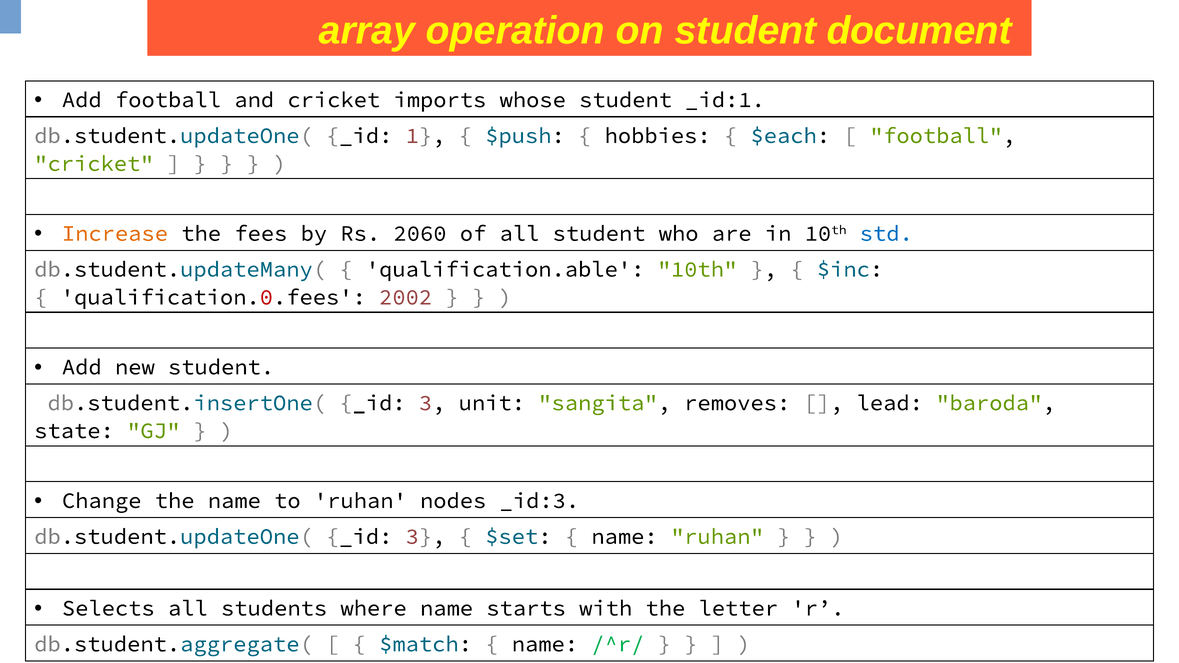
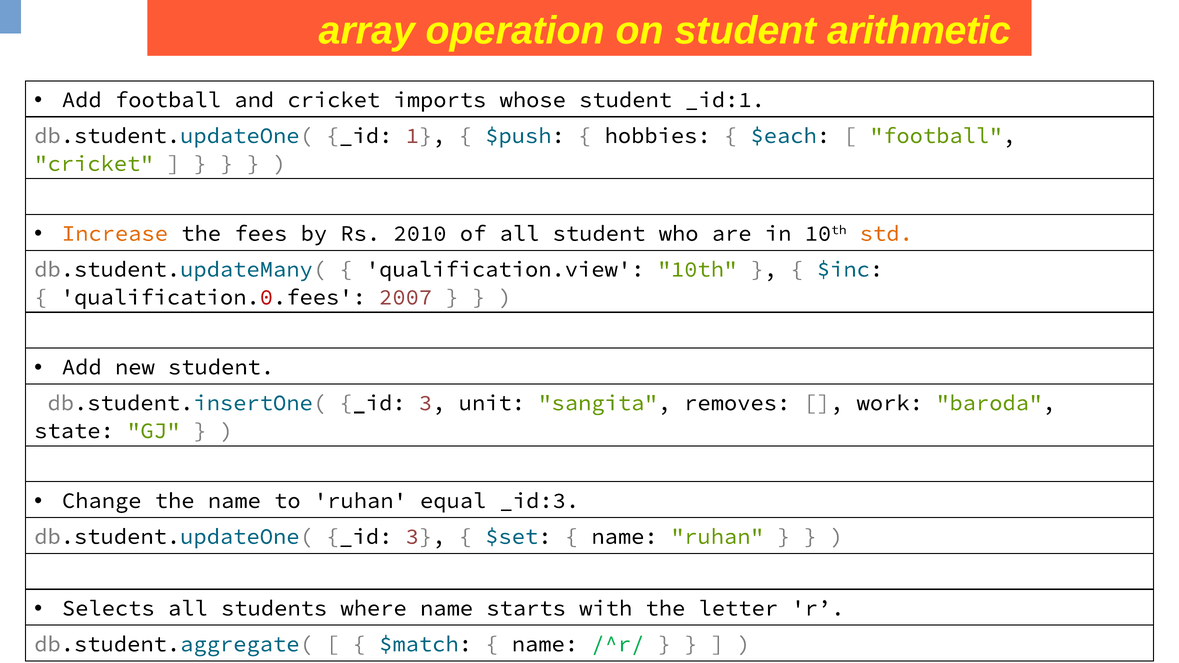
document: document -> arithmetic
2060: 2060 -> 2010
std colour: blue -> orange
qualification.able: qualification.able -> qualification.view
2002: 2002 -> 2007
lead: lead -> work
nodes: nodes -> equal
